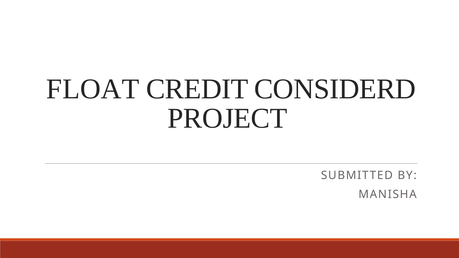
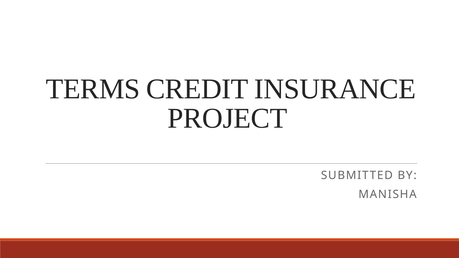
FLOAT: FLOAT -> TERMS
CONSIDERD: CONSIDERD -> INSURANCE
